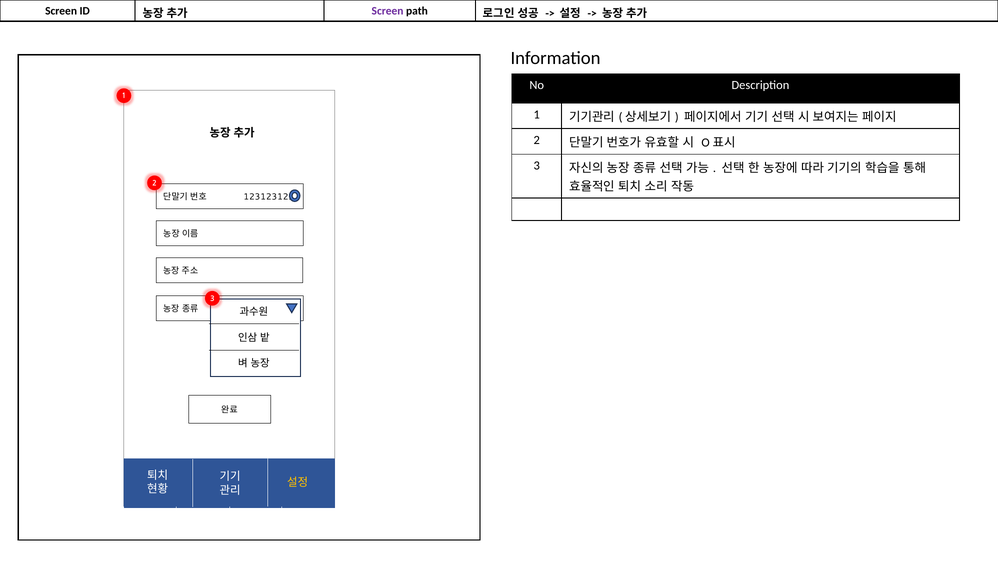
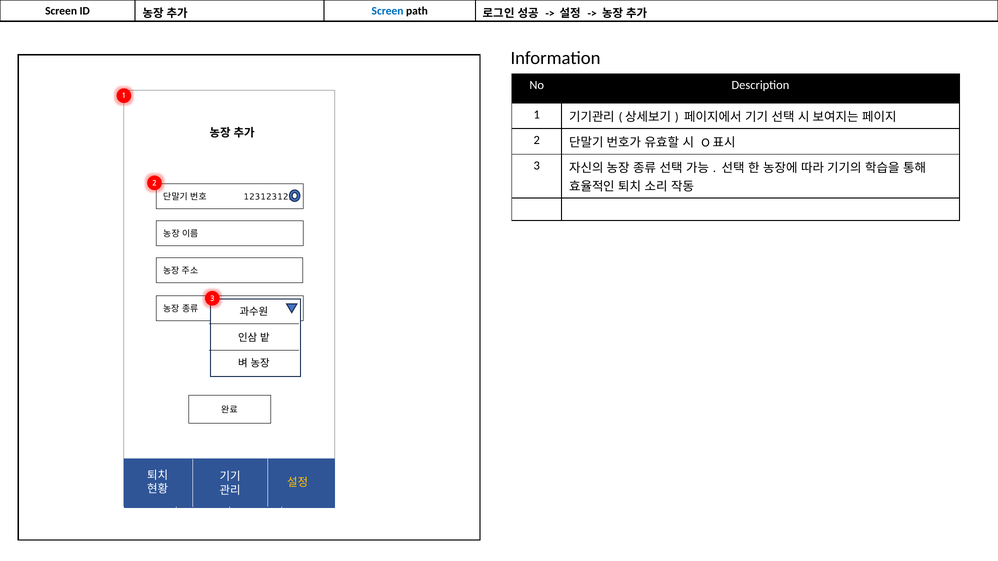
Screen at (388, 11) colour: purple -> blue
